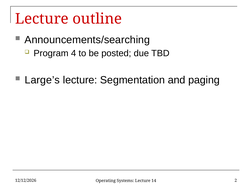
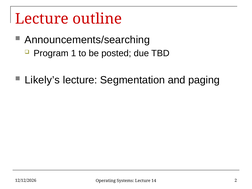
4: 4 -> 1
Large’s: Large’s -> Likely’s
